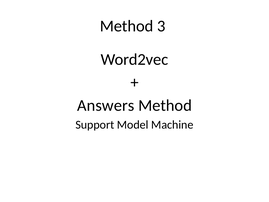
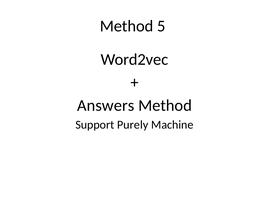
3: 3 -> 5
Model: Model -> Purely
